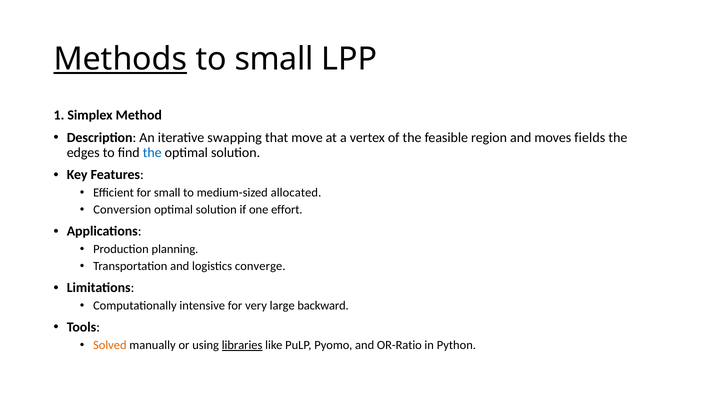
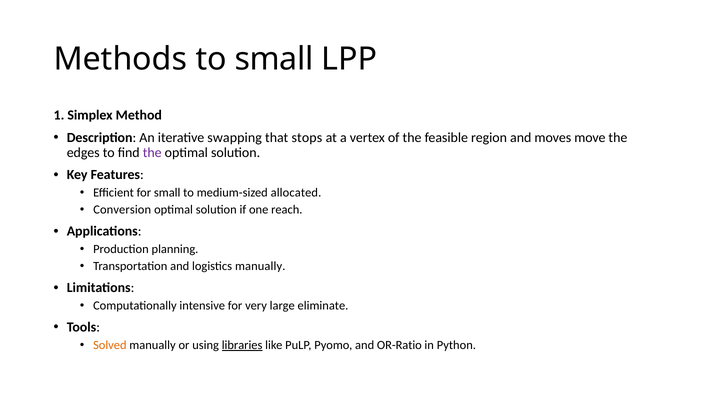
Methods underline: present -> none
move: move -> stops
fields: fields -> move
the at (152, 153) colour: blue -> purple
effort: effort -> reach
logistics converge: converge -> manually
backward: backward -> eliminate
